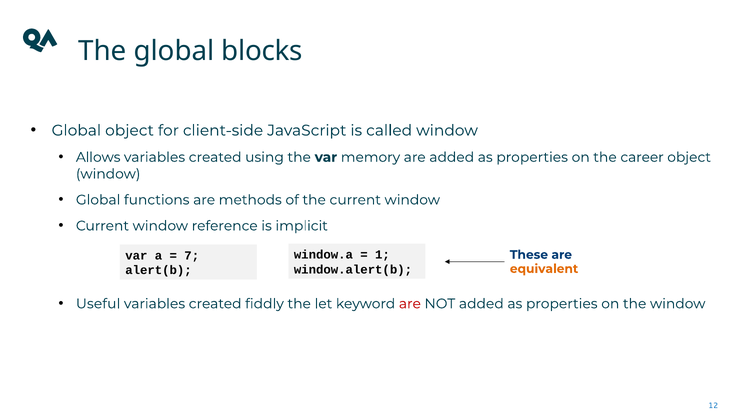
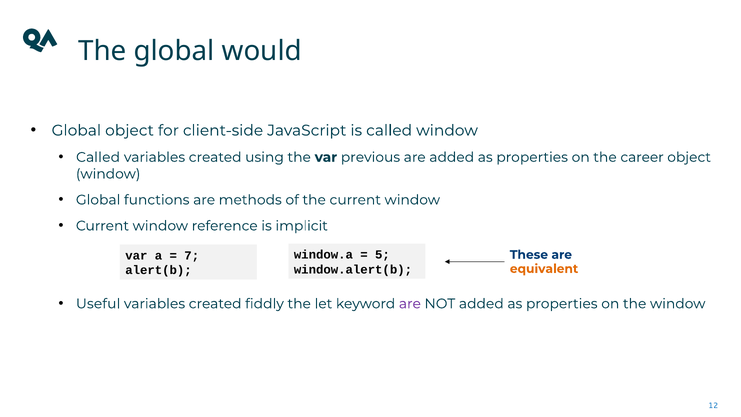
blocks: blocks -> would
Allows at (98, 157): Allows -> Called
memory: memory -> previous
1: 1 -> 5
are at (410, 304) colour: red -> purple
